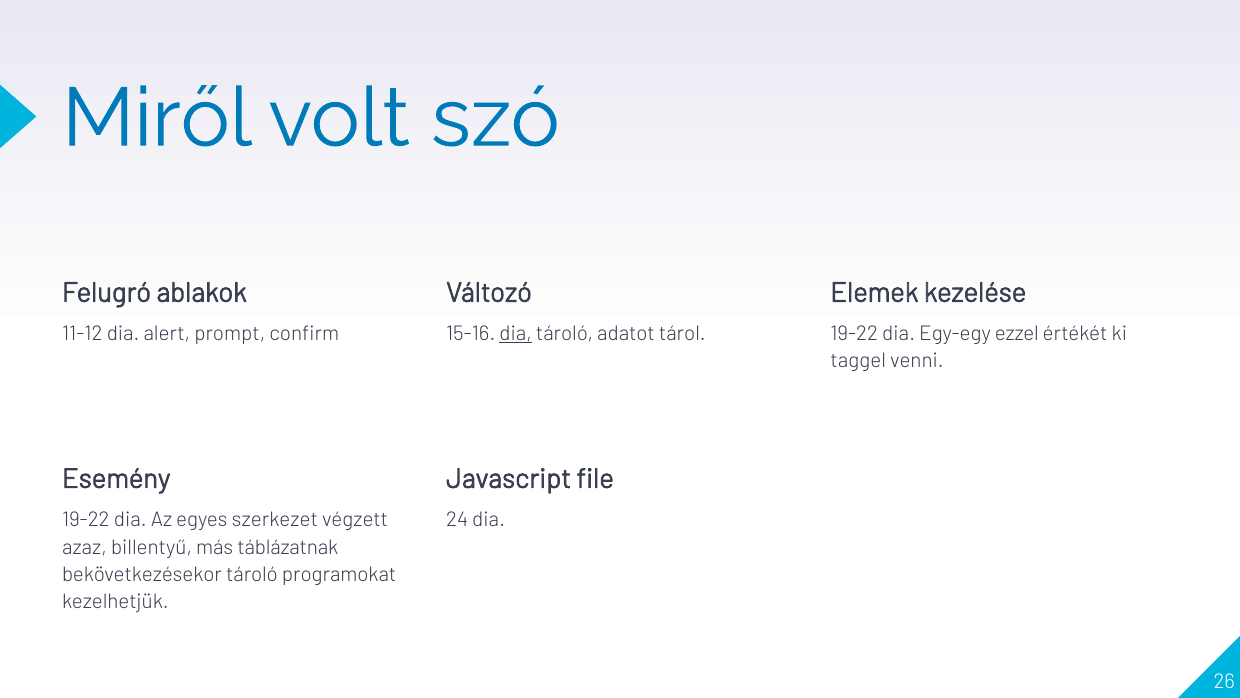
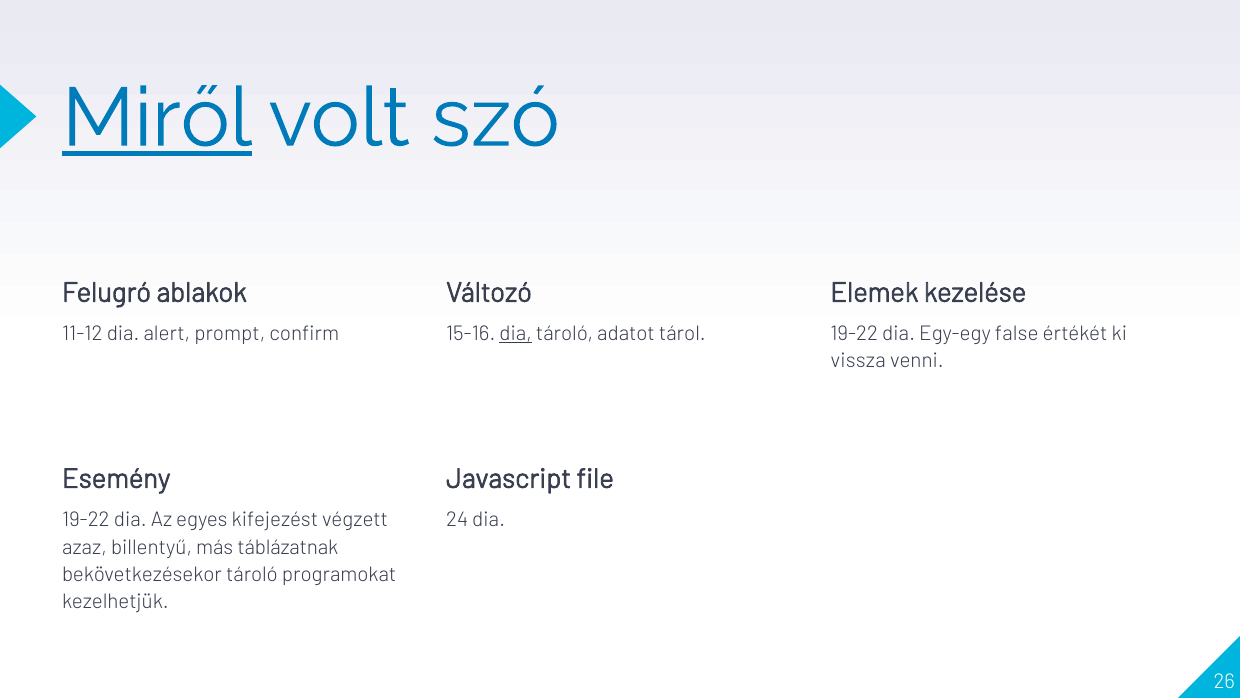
Miről underline: none -> present
ezzel: ezzel -> false
taggel: taggel -> vissza
szerkezet: szerkezet -> kifejezést
